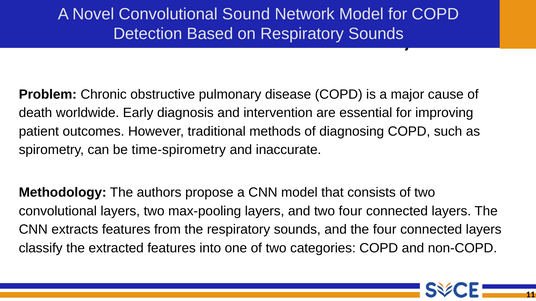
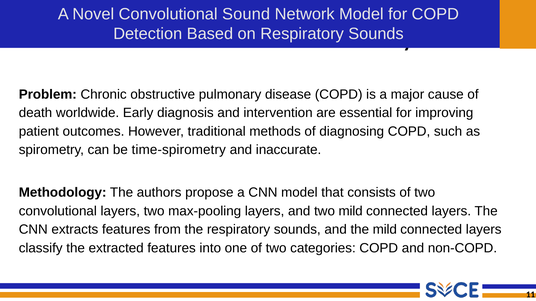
two four: four -> mild
the four: four -> mild
